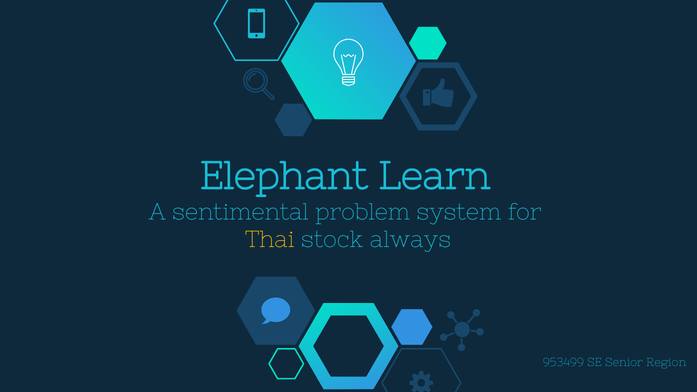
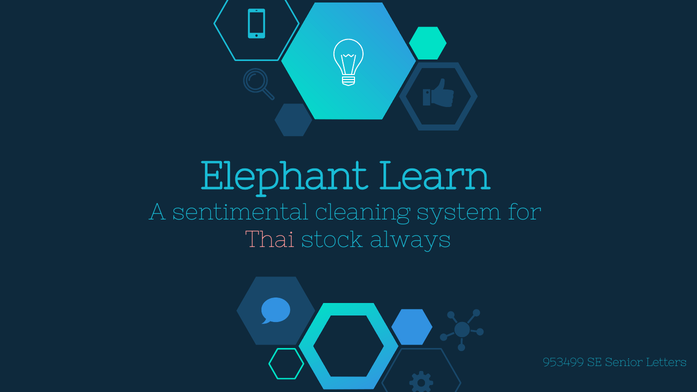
problem: problem -> cleaning
Thai colour: yellow -> pink
Region: Region -> Letters
